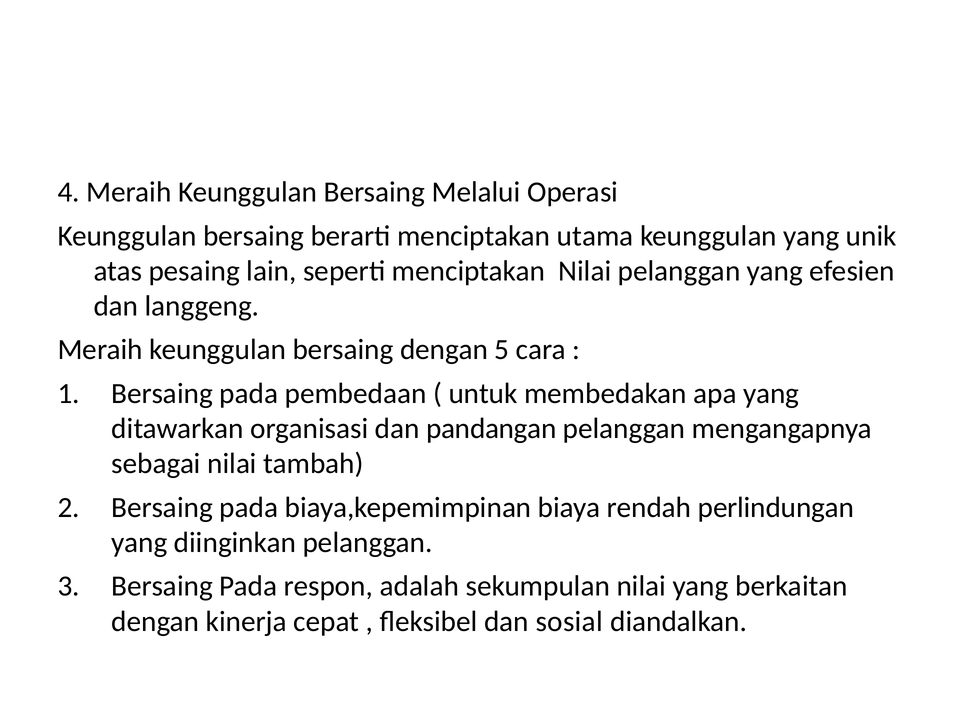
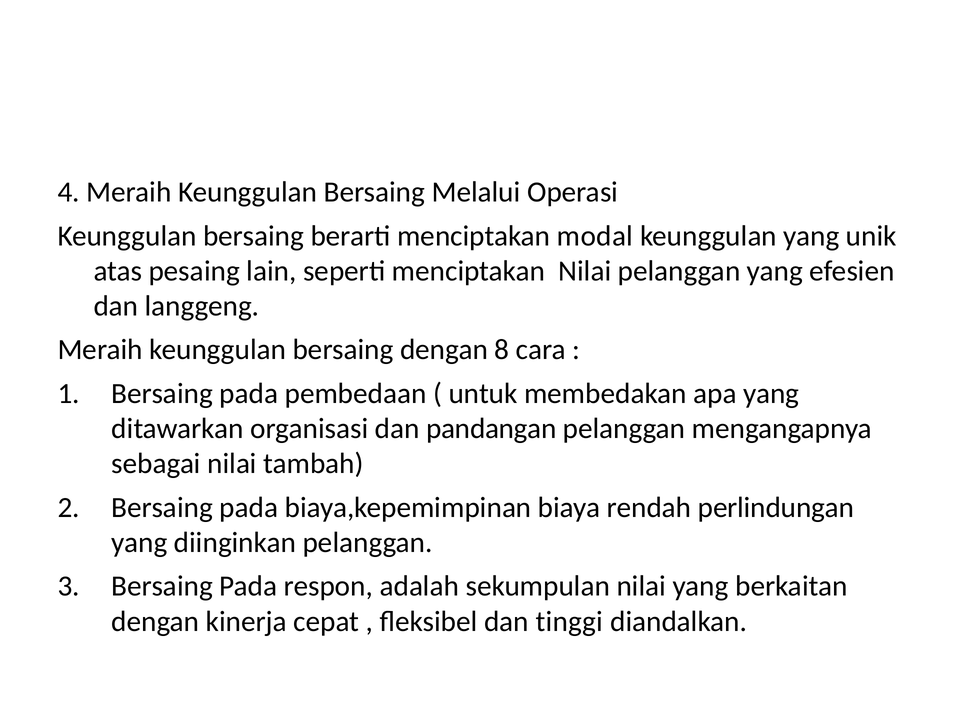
utama: utama -> modal
5: 5 -> 8
sosial: sosial -> tinggi
